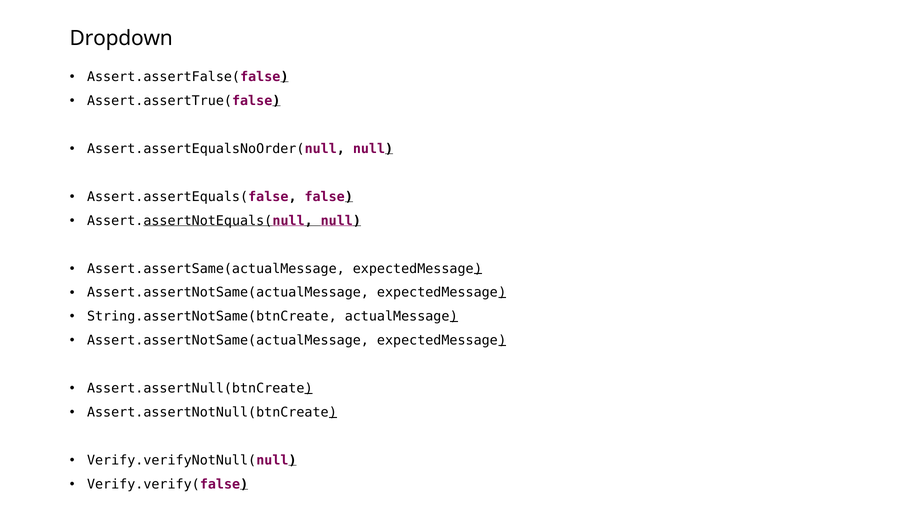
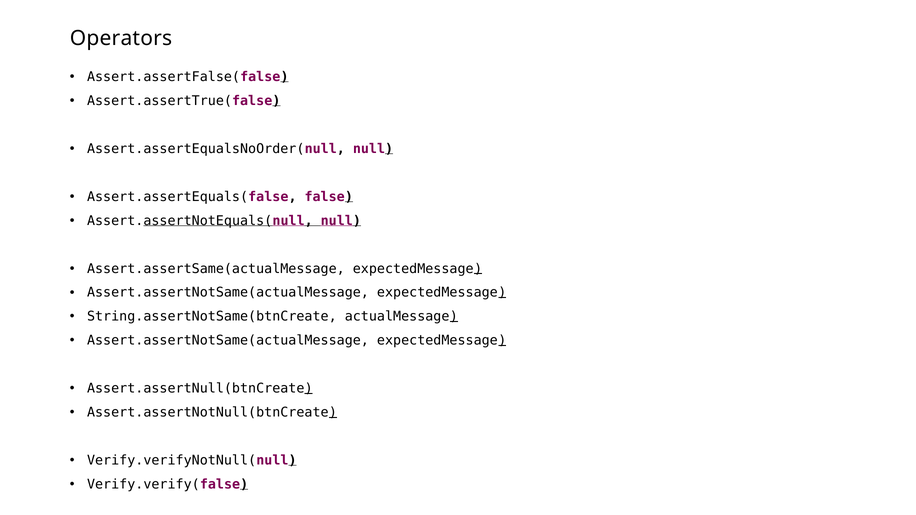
Dropdown: Dropdown -> Operators
